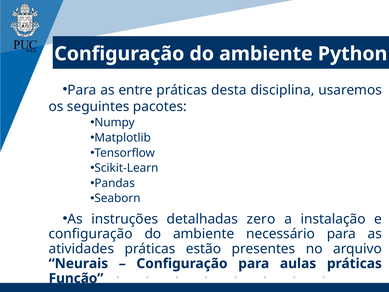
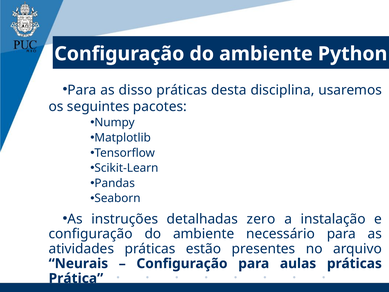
entre: entre -> disso
Função: Função -> Prática
